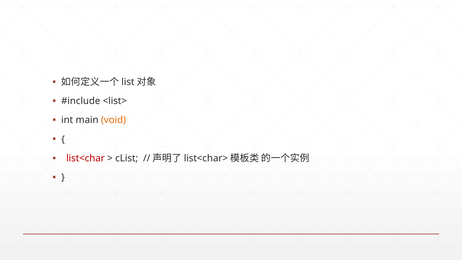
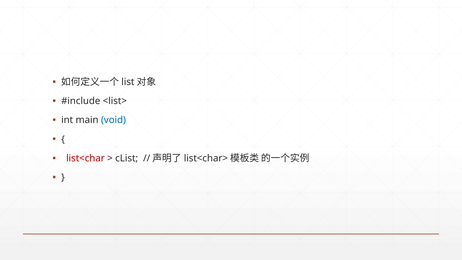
void colour: orange -> blue
